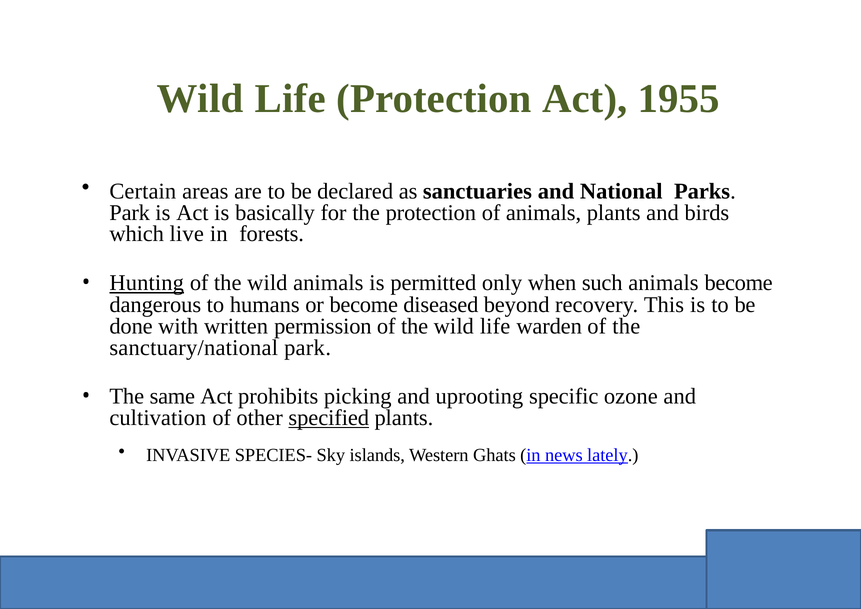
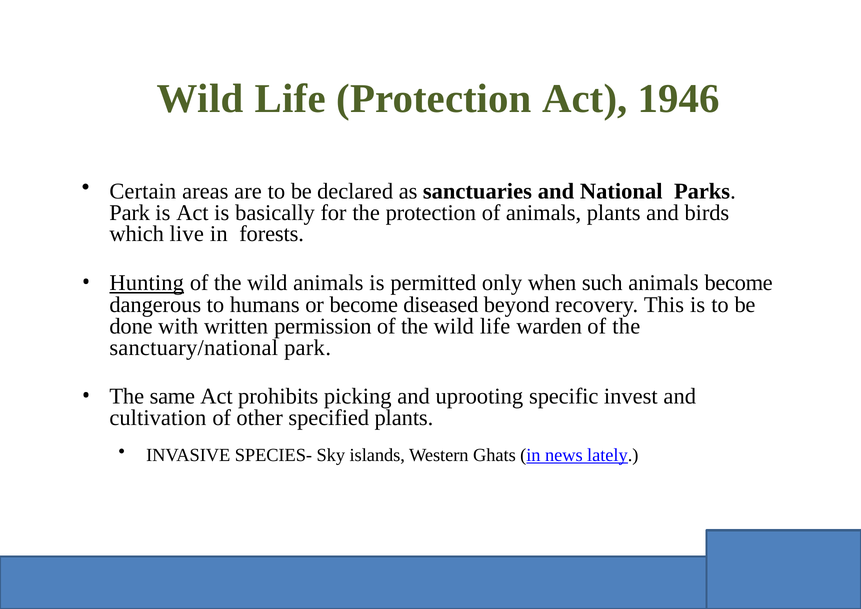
1955: 1955 -> 1946
ozone: ozone -> invest
specified underline: present -> none
